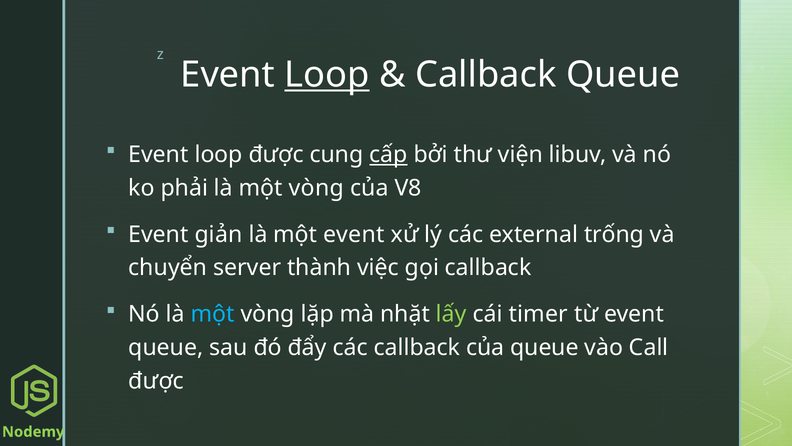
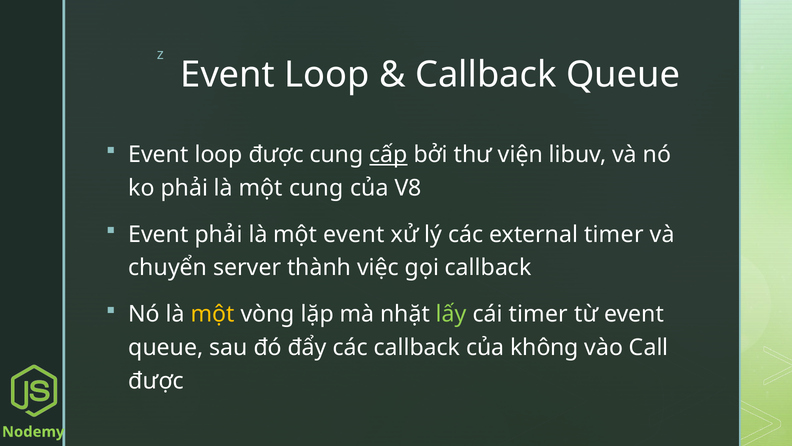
Loop at (327, 75) underline: present -> none
phải là một vòng: vòng -> cung
Event giản: giản -> phải
external trống: trống -> timer
một at (213, 314) colour: light blue -> yellow
của queue: queue -> không
